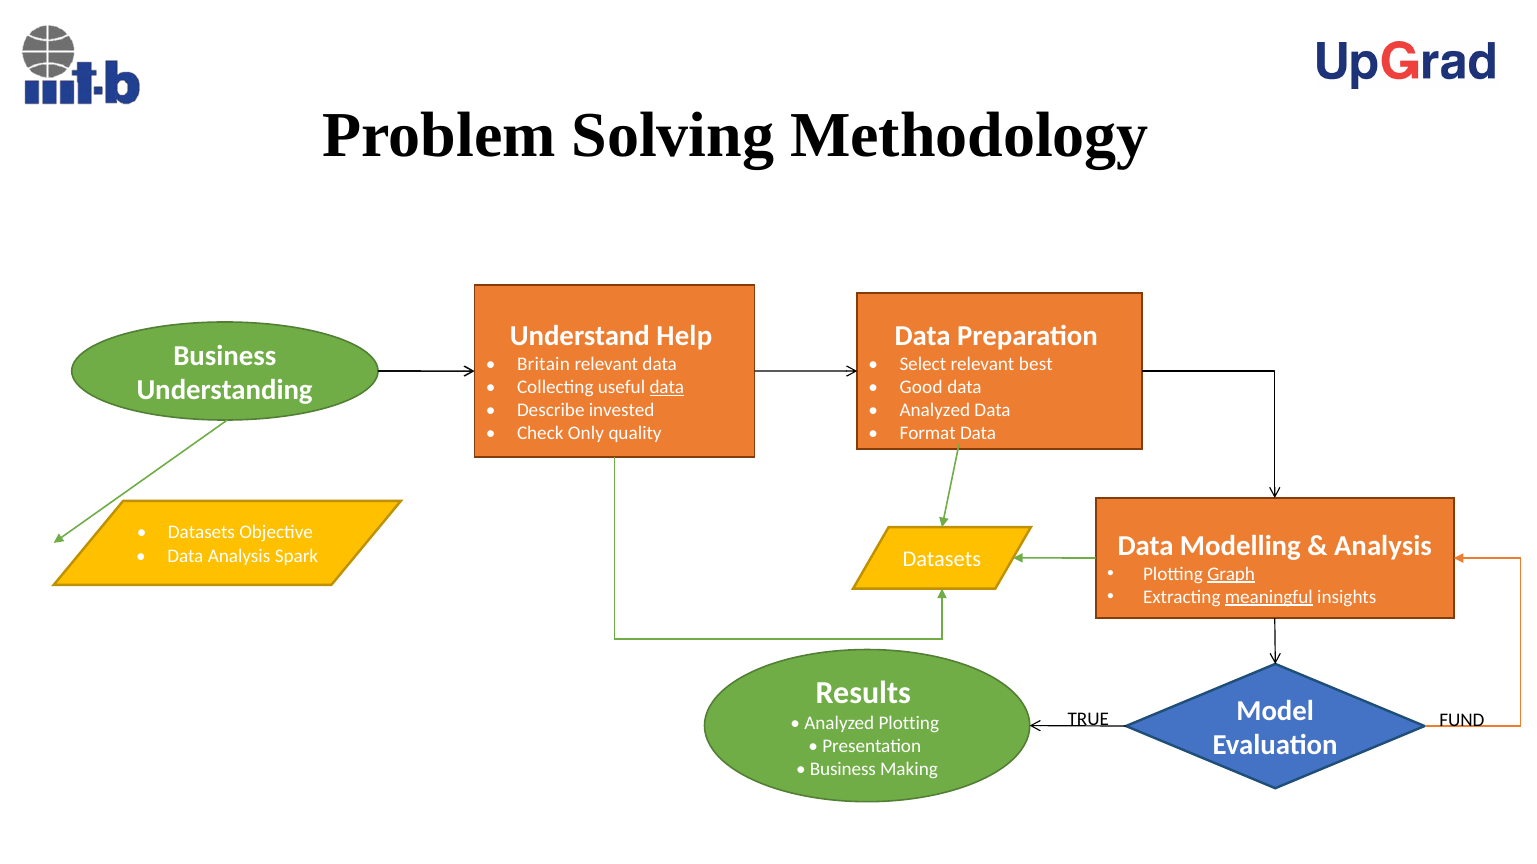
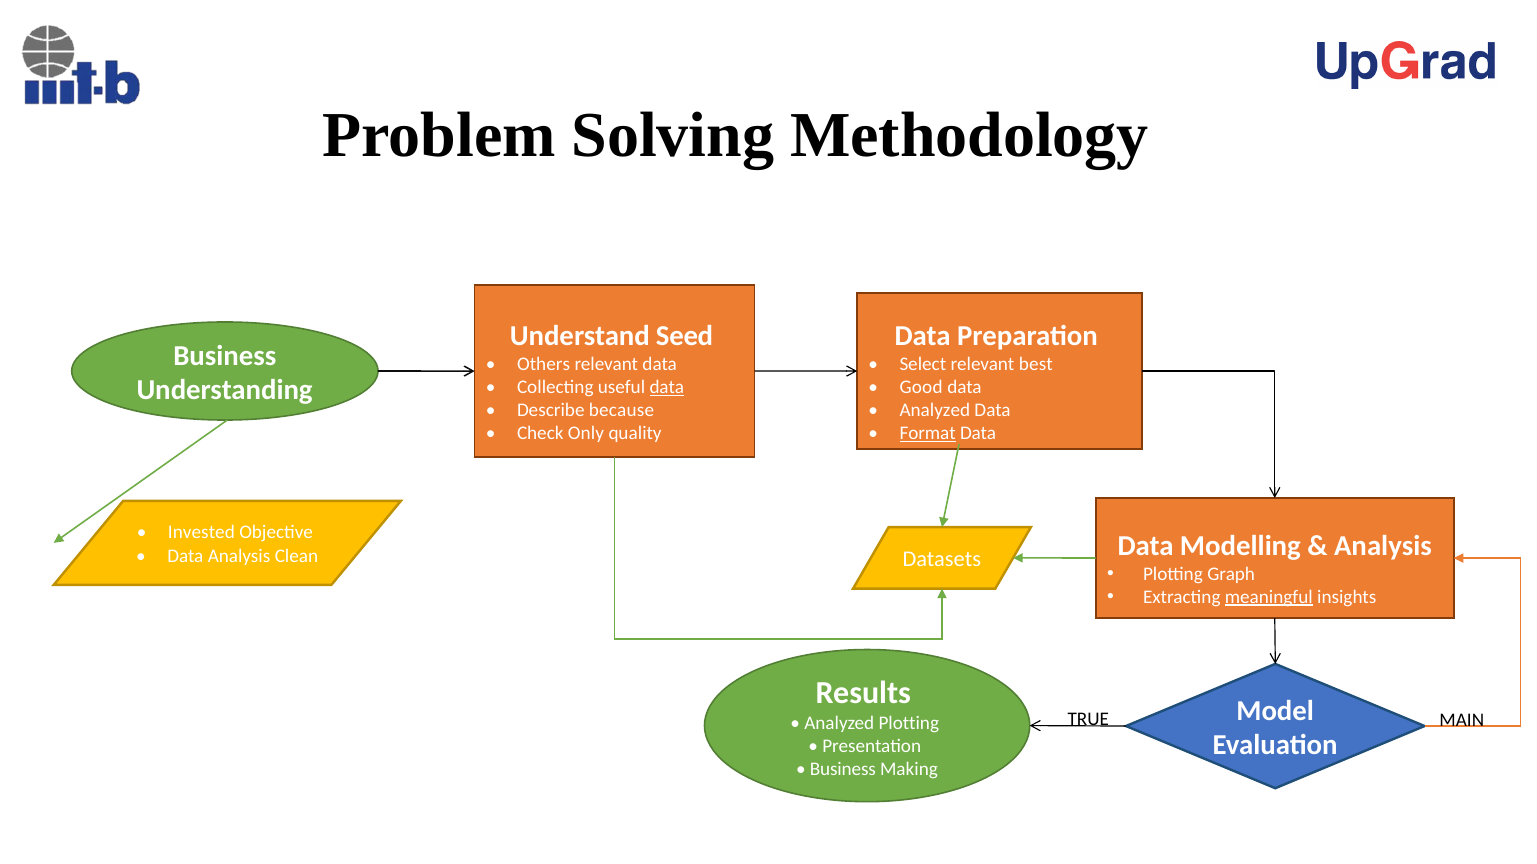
Help: Help -> Seed
Britain: Britain -> Others
invested: invested -> because
Format underline: none -> present
Datasets at (201, 533): Datasets -> Invested
Spark: Spark -> Clean
Graph underline: present -> none
FUND: FUND -> MAIN
